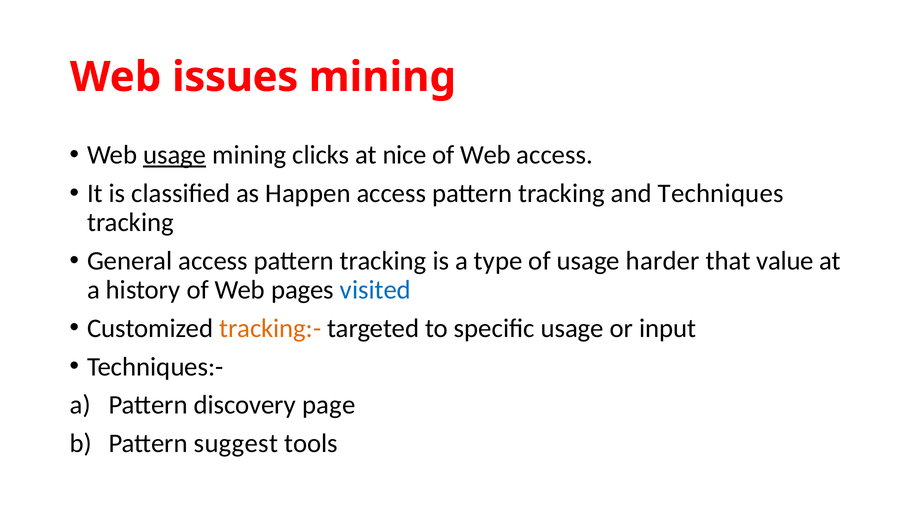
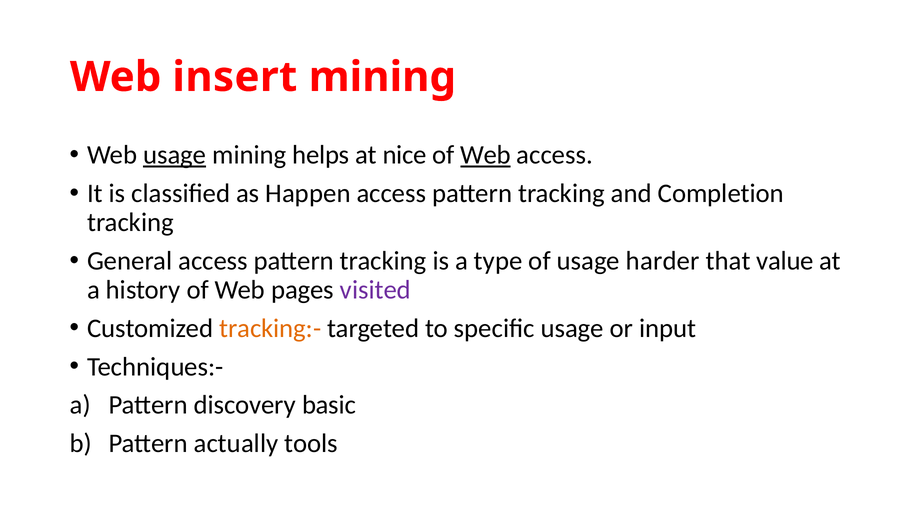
issues: issues -> insert
clicks: clicks -> helps
Web at (486, 155) underline: none -> present
Techniques: Techniques -> Completion
visited colour: blue -> purple
page: page -> basic
suggest: suggest -> actually
